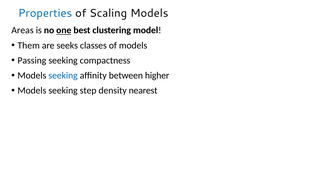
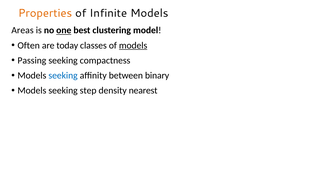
Properties colour: blue -> orange
Scaling: Scaling -> Infinite
Them: Them -> Often
seeks: seeks -> today
models at (133, 45) underline: none -> present
higher: higher -> binary
